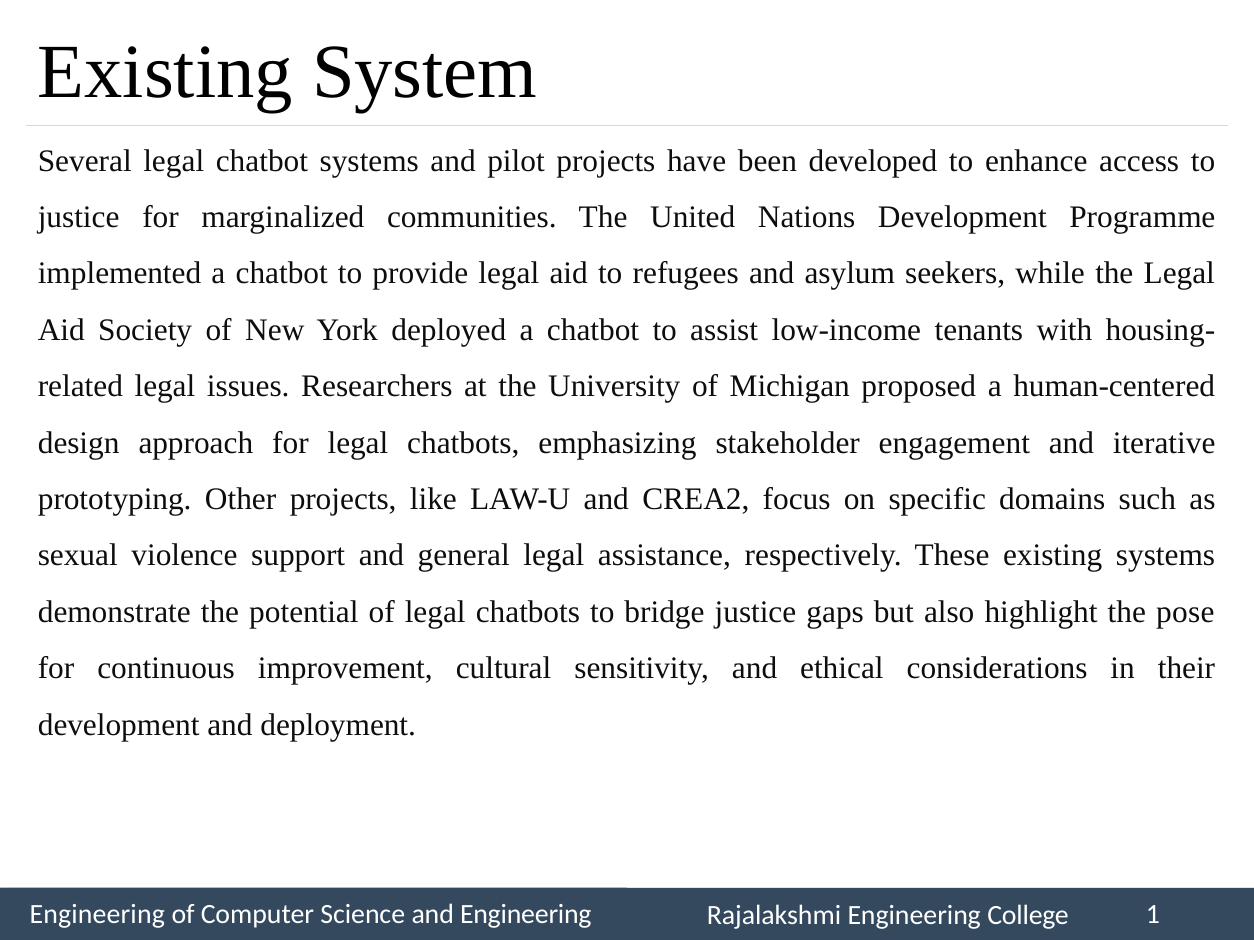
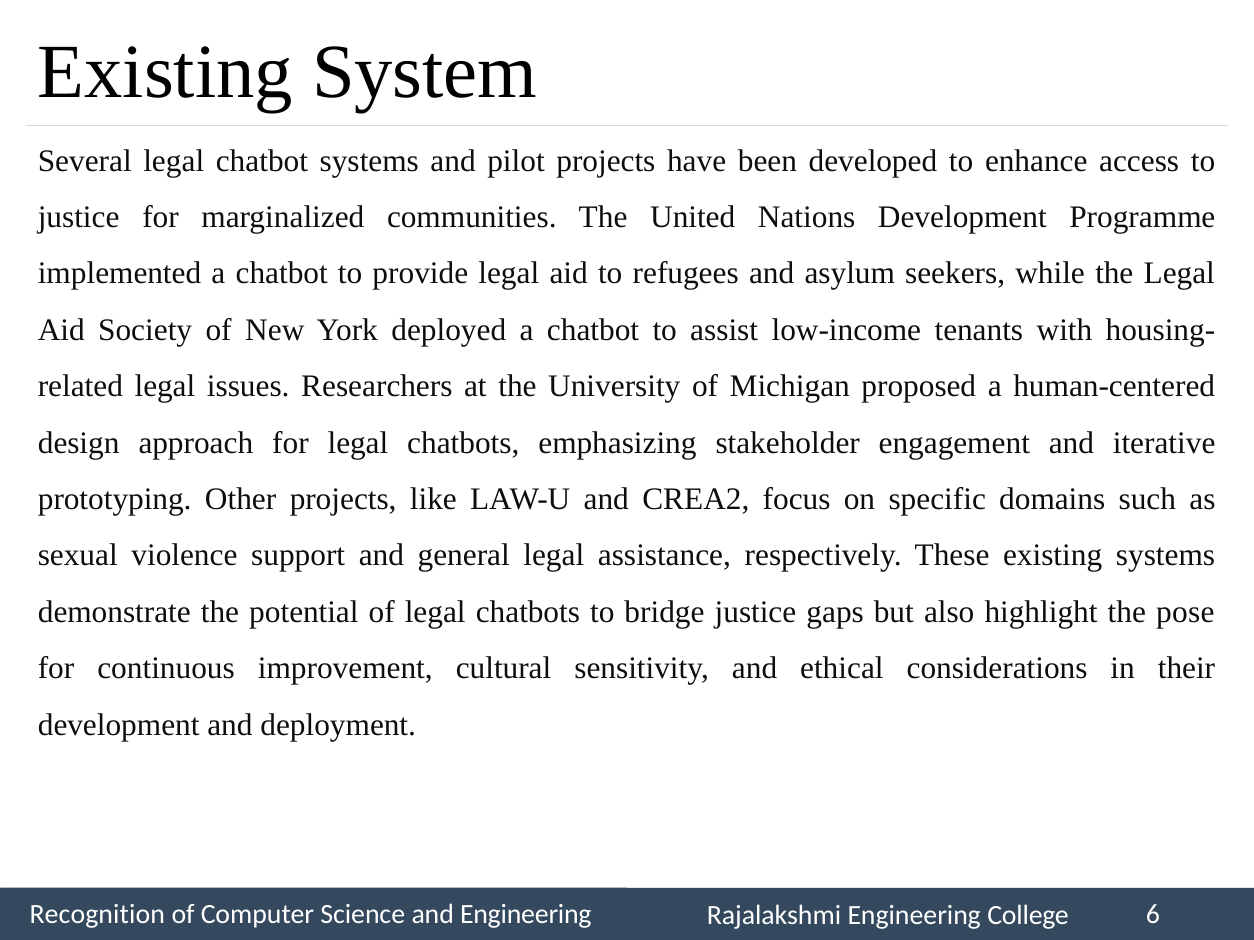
Engineering at (97, 915): Engineering -> Recognition
1: 1 -> 6
